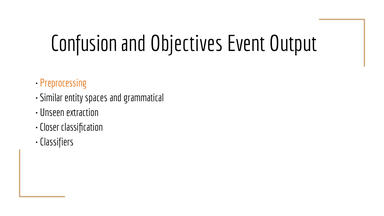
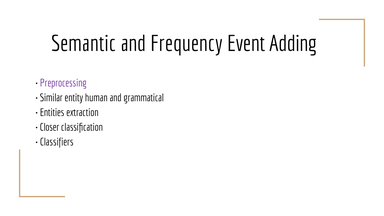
Confusion: Confusion -> Semantic
Objectives: Objectives -> Frequency
Output: Output -> Adding
Preprocessing colour: orange -> purple
spaces: spaces -> human
Unseen: Unseen -> Entities
